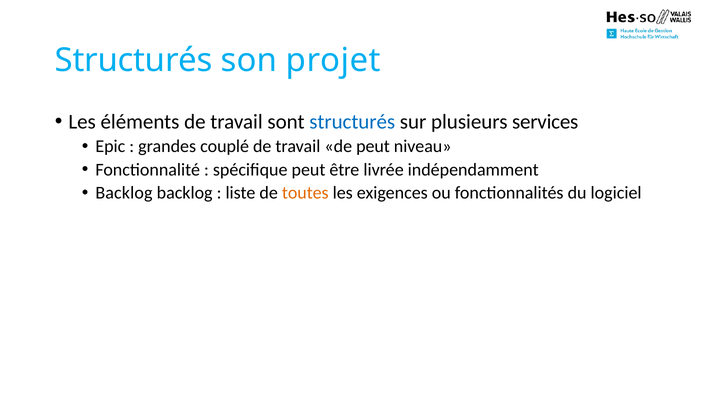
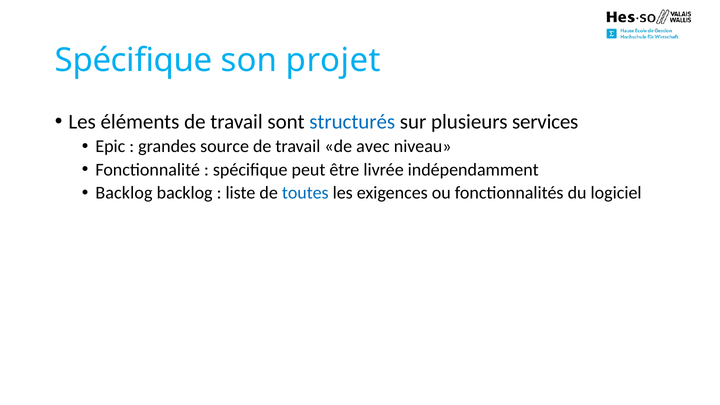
Structurés at (134, 60): Structurés -> Spécifique
couplé: couplé -> source
de peut: peut -> avec
toutes colour: orange -> blue
